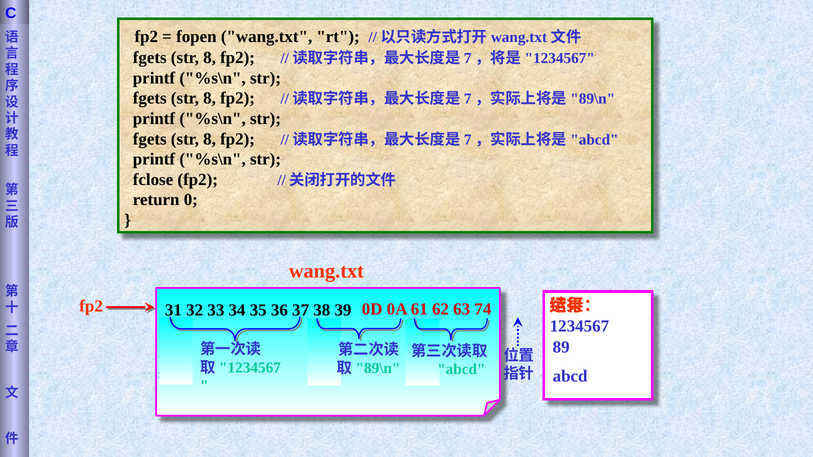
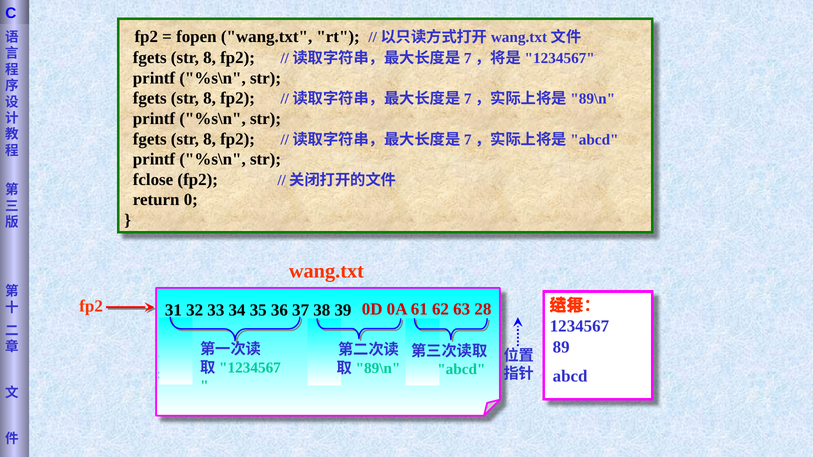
74: 74 -> 28
